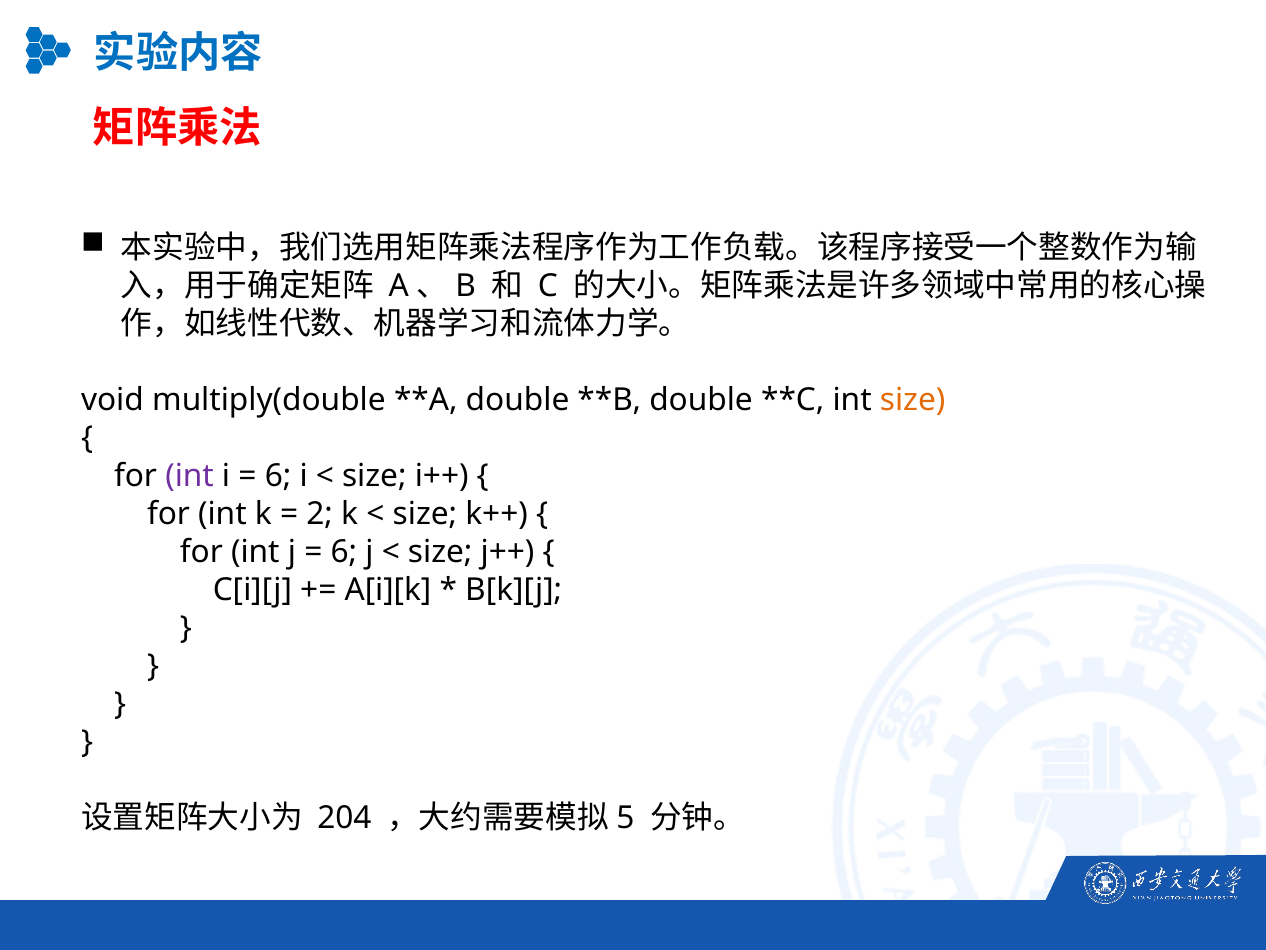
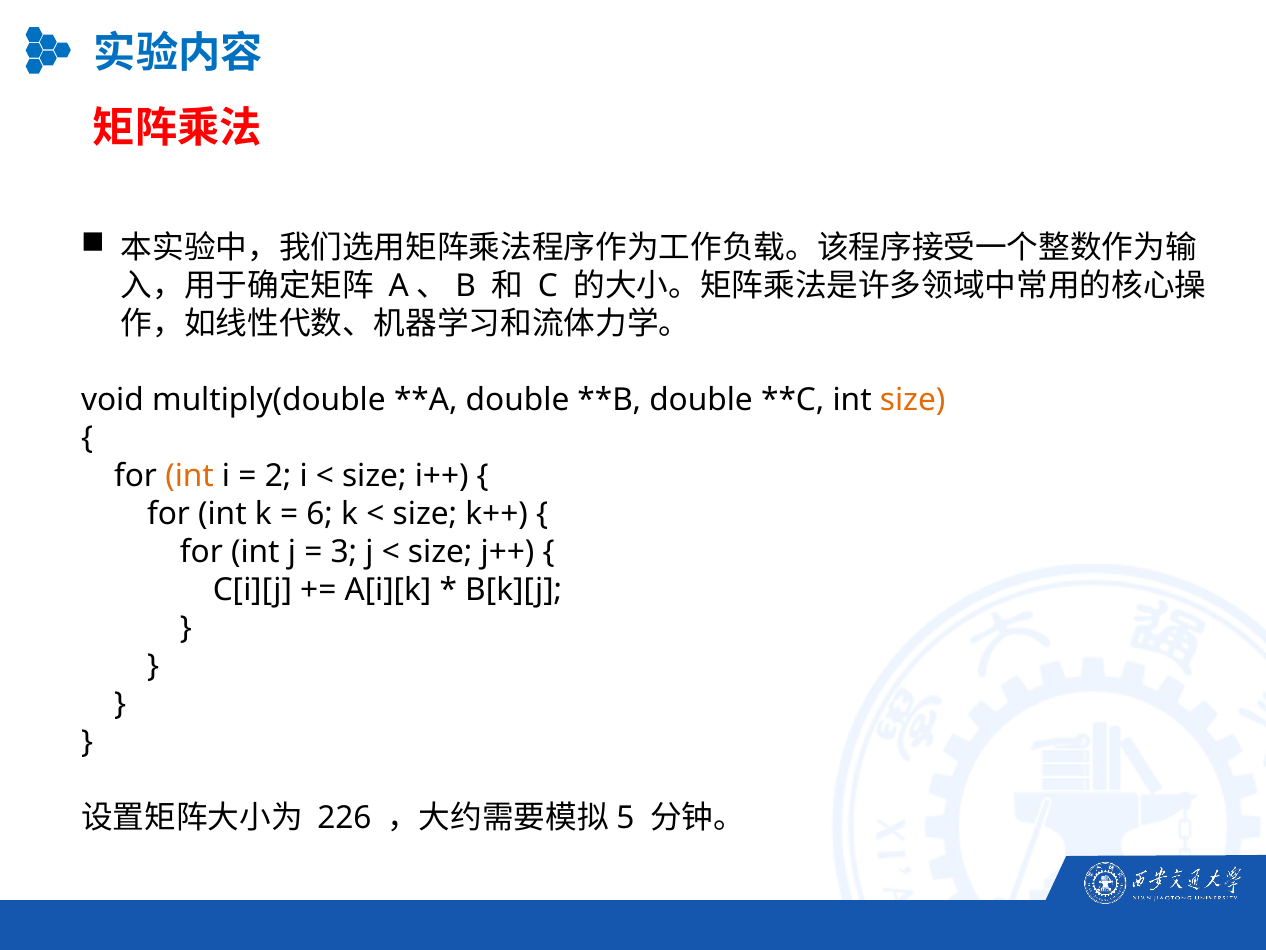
int at (190, 476) colour: purple -> orange
6 at (278, 476): 6 -> 2
2: 2 -> 6
6 at (344, 551): 6 -> 3
204: 204 -> 226
